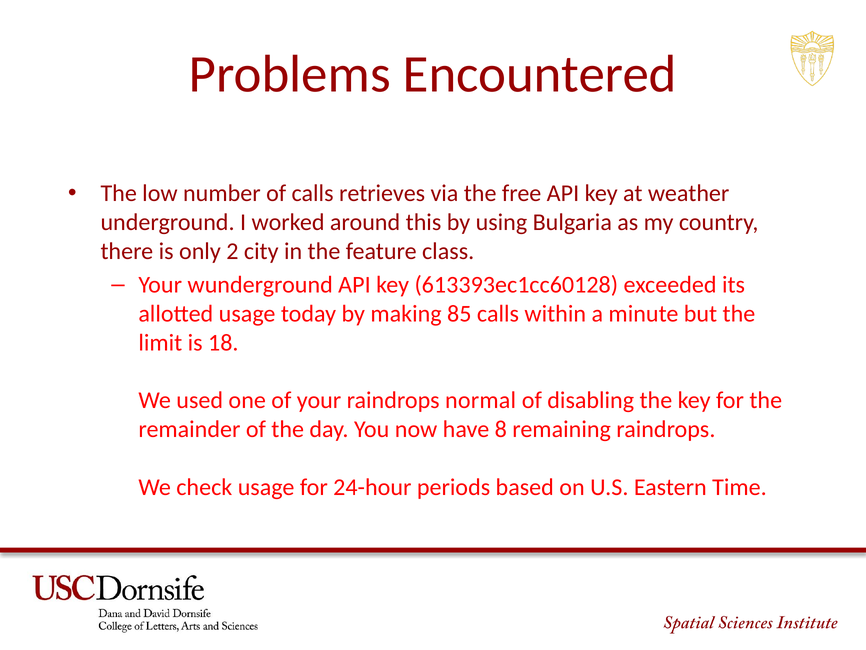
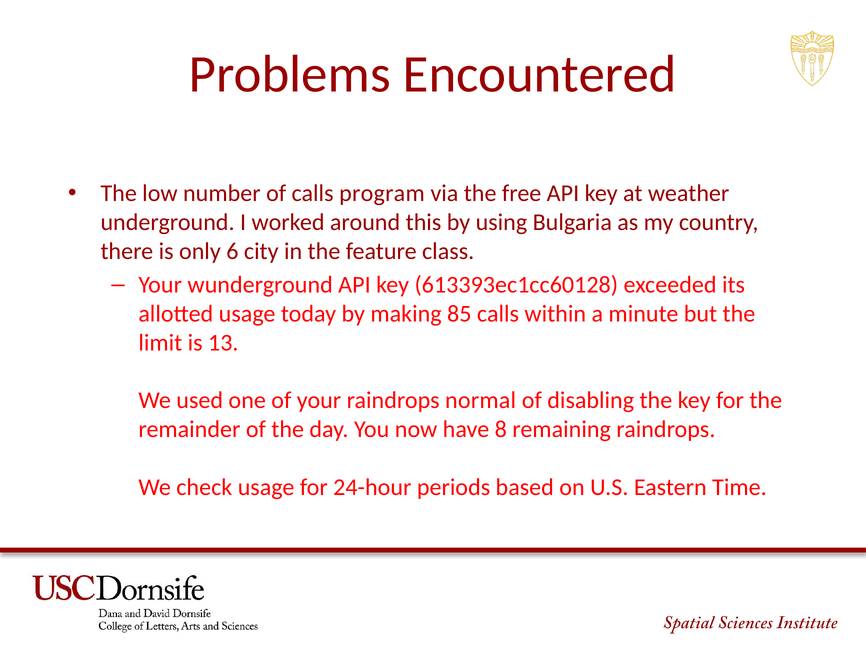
retrieves: retrieves -> program
2: 2 -> 6
18: 18 -> 13
